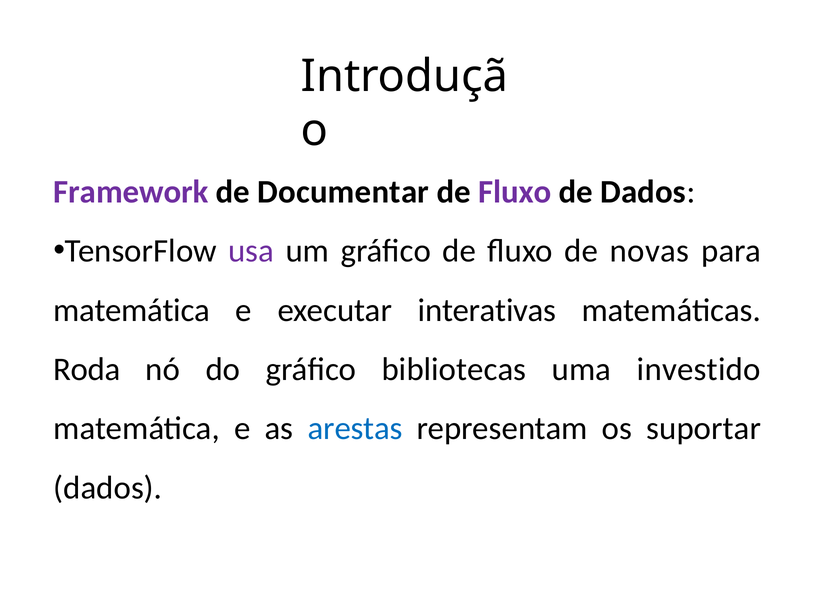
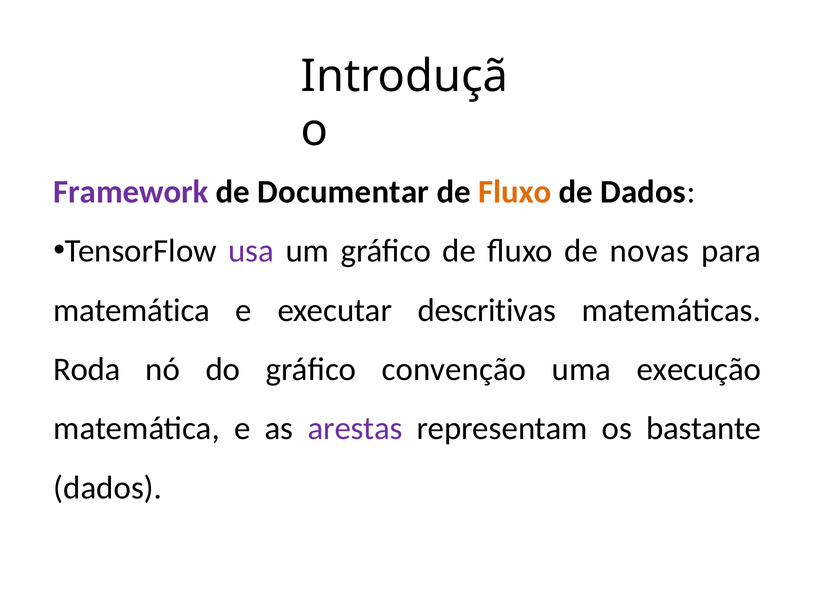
Fluxo at (515, 192) colour: purple -> orange
interativas: interativas -> descritivas
bibliotecas: bibliotecas -> convenção
investido: investido -> execução
arestas colour: blue -> purple
suportar: suportar -> bastante
